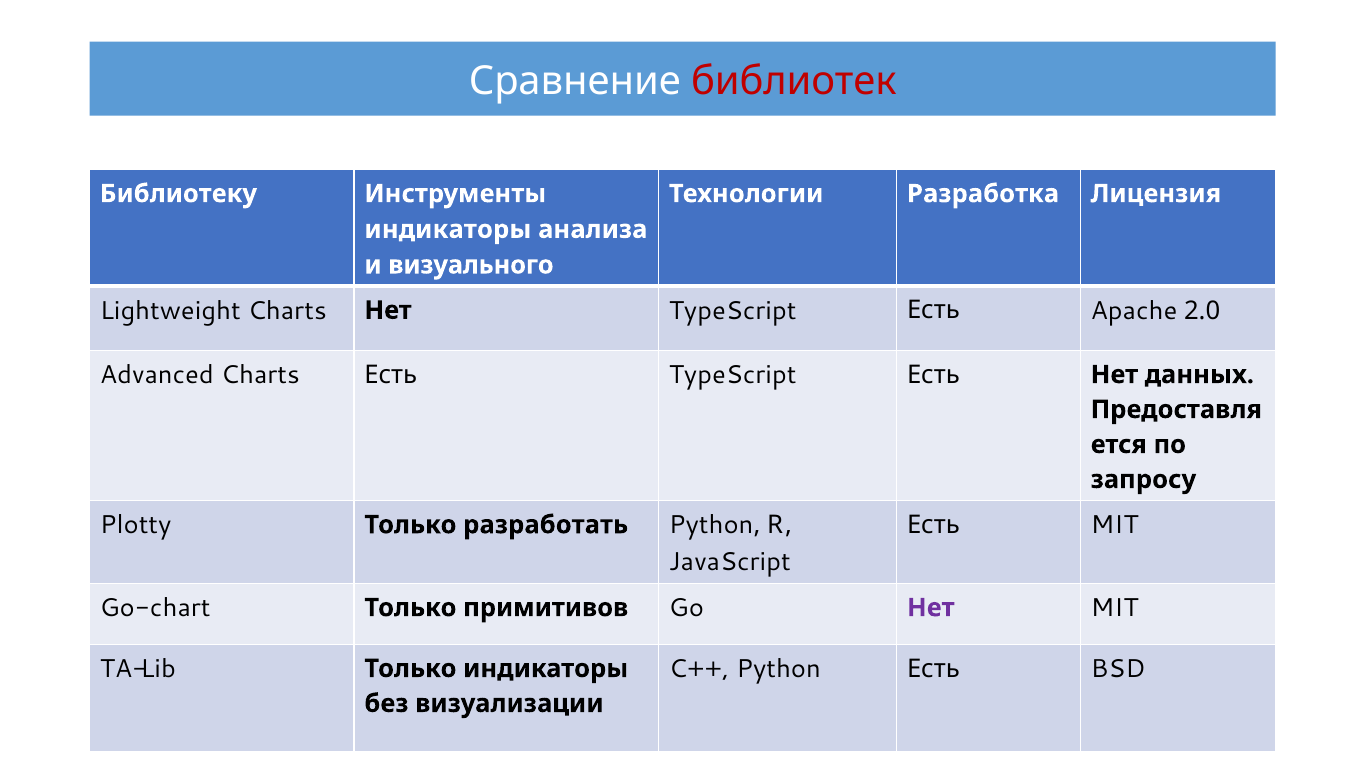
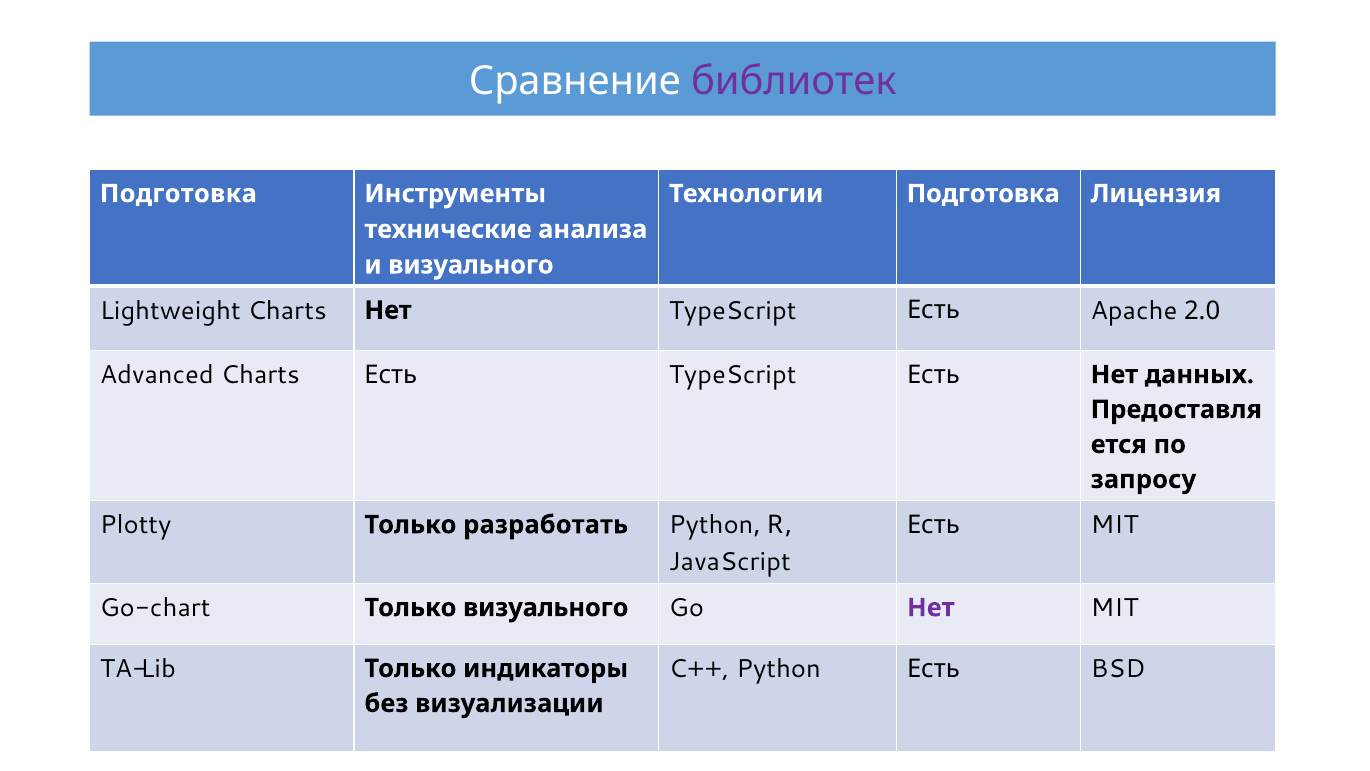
библиотек colour: red -> purple
Библиотеку at (178, 194): Библиотеку -> Подготовка
Технологии Разработка: Разработка -> Подготовка
индикаторы at (448, 229): индикаторы -> технические
Только примитивов: примитивов -> визуального
